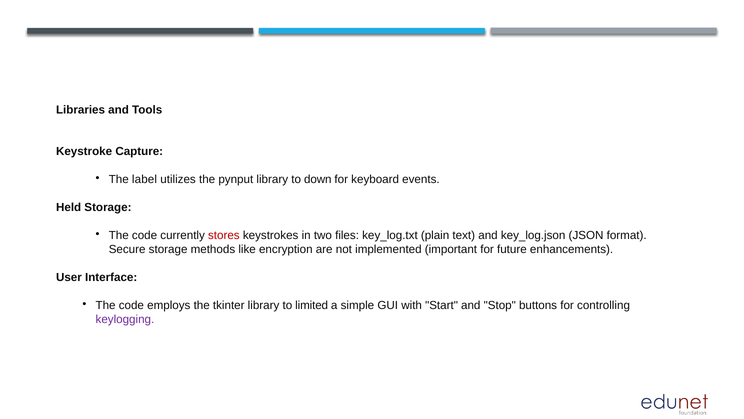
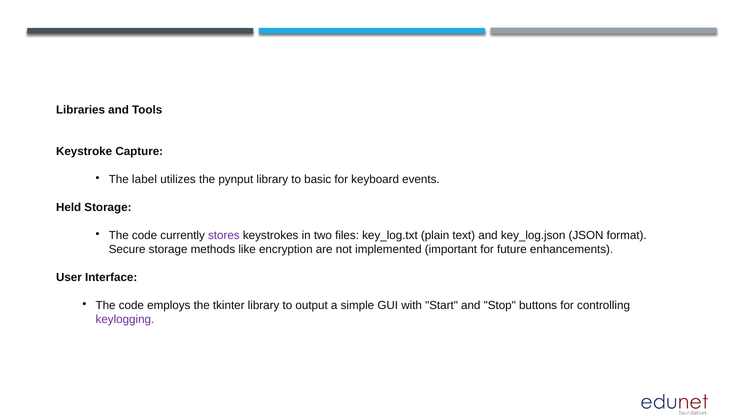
down: down -> basic
stores colour: red -> purple
limited: limited -> output
